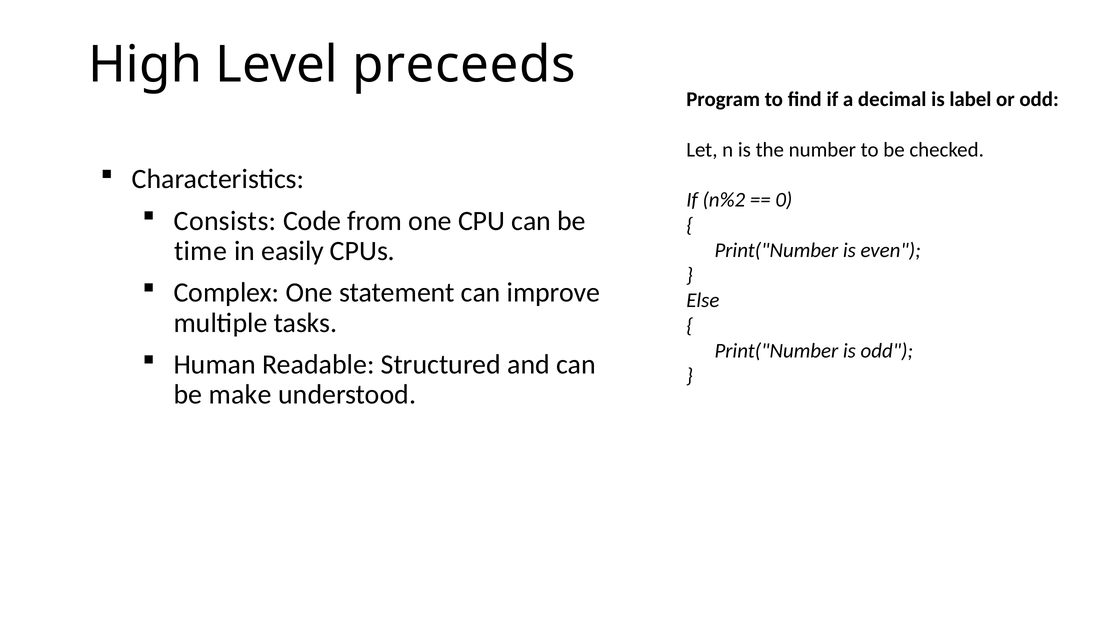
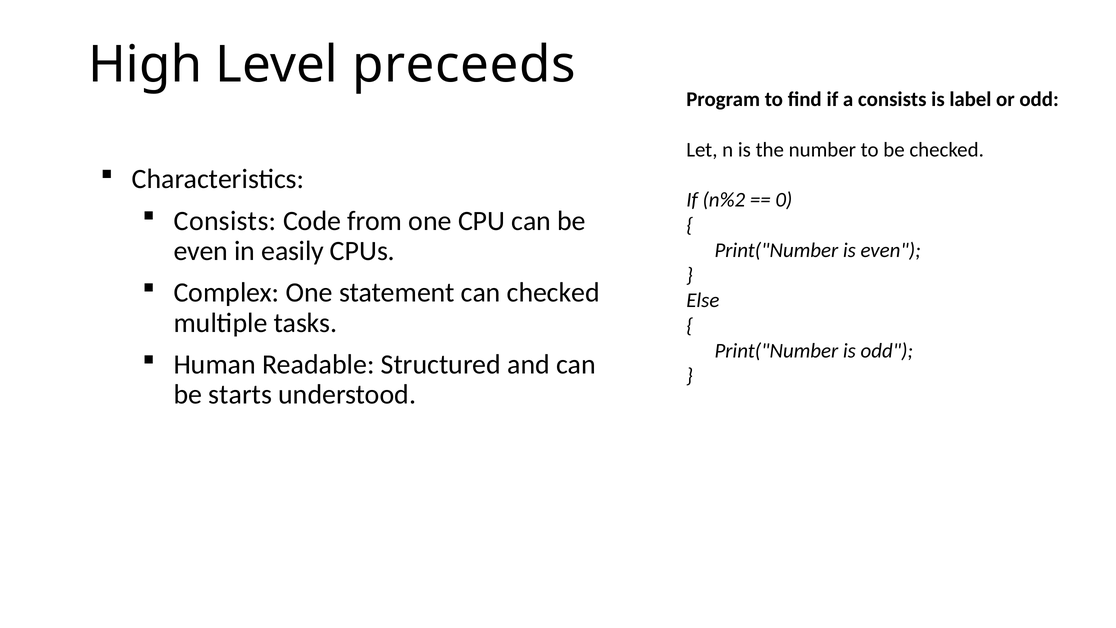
a decimal: decimal -> consists
time at (201, 251): time -> even
can improve: improve -> checked
make: make -> starts
